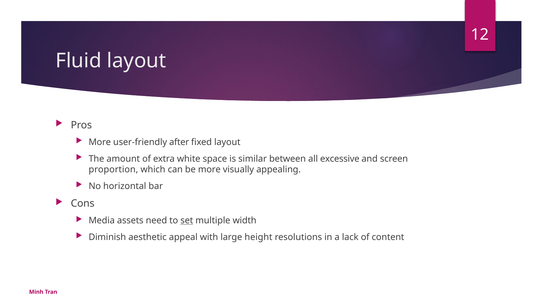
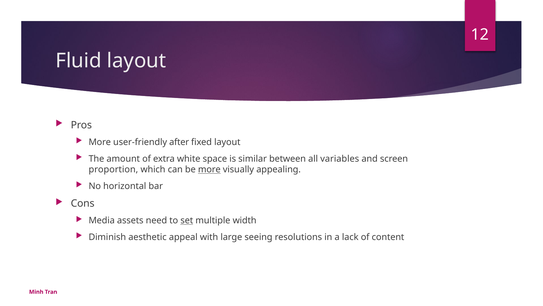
excessive: excessive -> variables
more at (209, 169) underline: none -> present
height: height -> seeing
